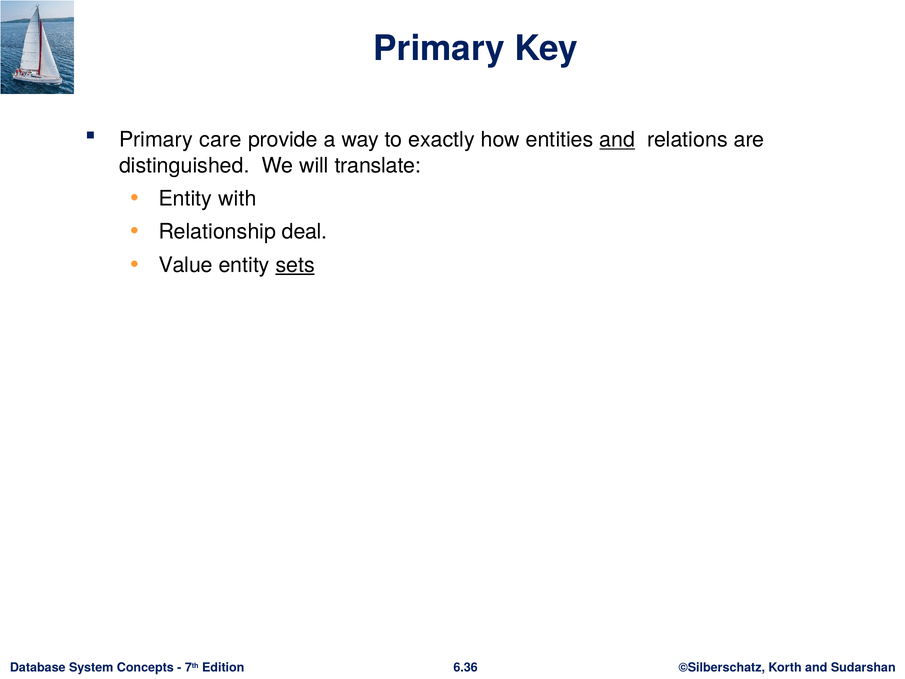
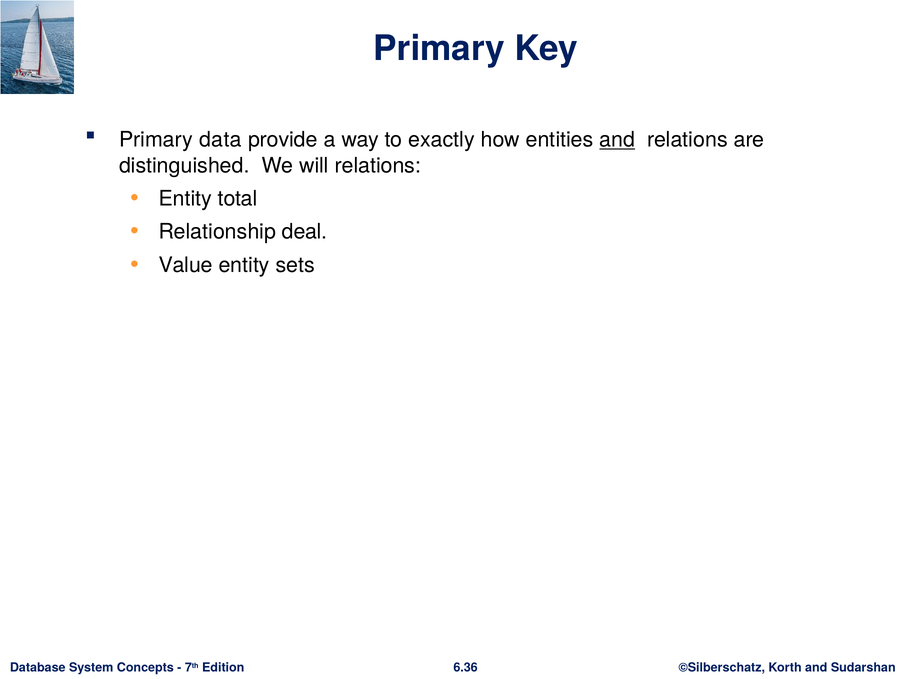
care: care -> data
will translate: translate -> relations
with: with -> total
sets underline: present -> none
